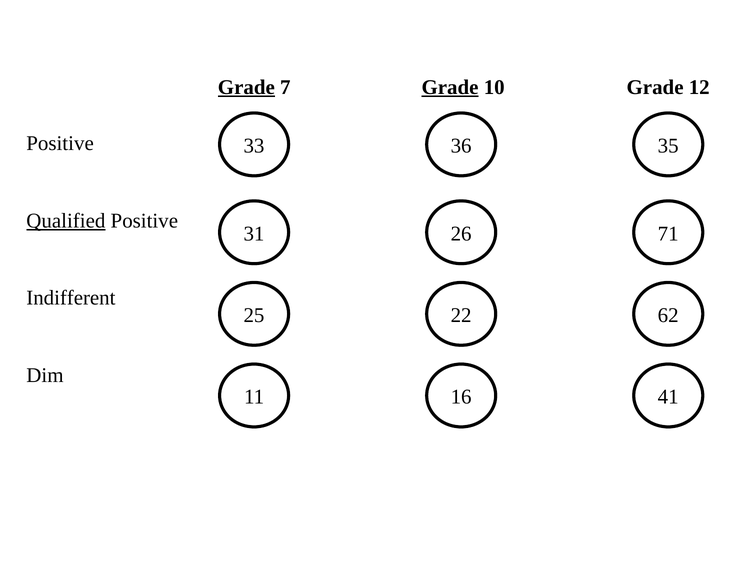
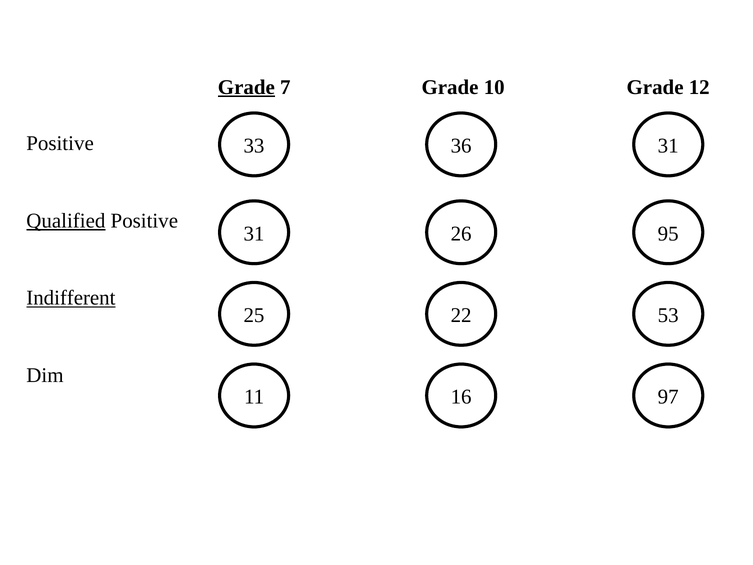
Grade at (450, 87) underline: present -> none
36 35: 35 -> 31
71: 71 -> 95
Indifferent underline: none -> present
62: 62 -> 53
41: 41 -> 97
